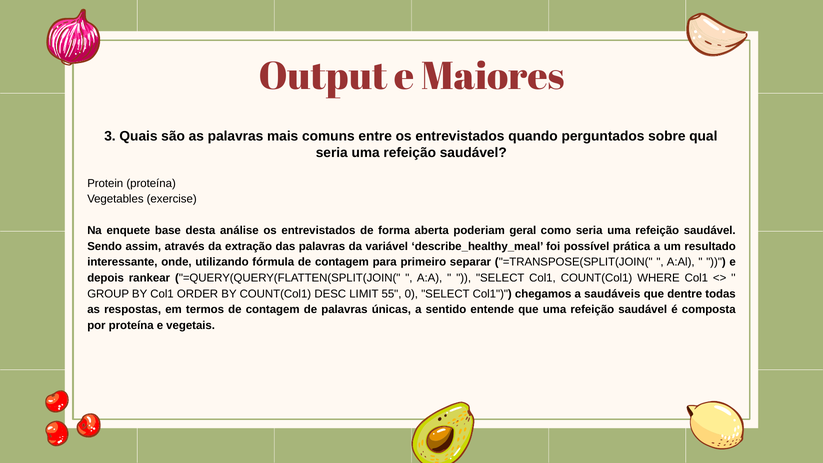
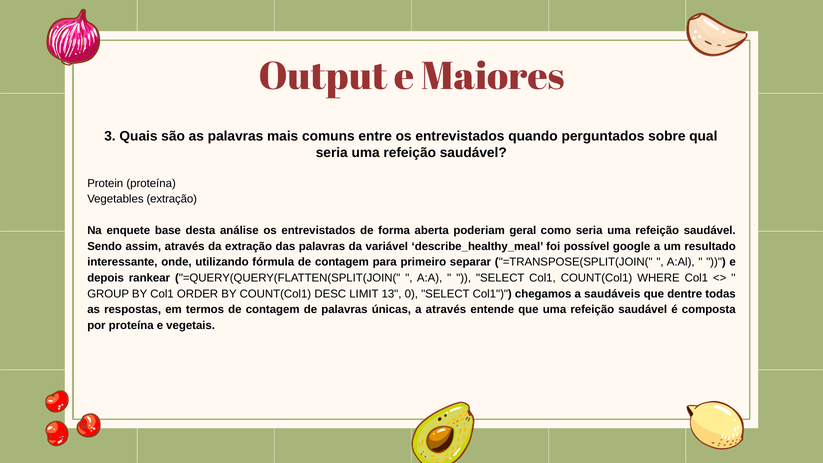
Vegetables exercise: exercise -> extração
prática: prática -> google
55: 55 -> 13
a sentido: sentido -> através
